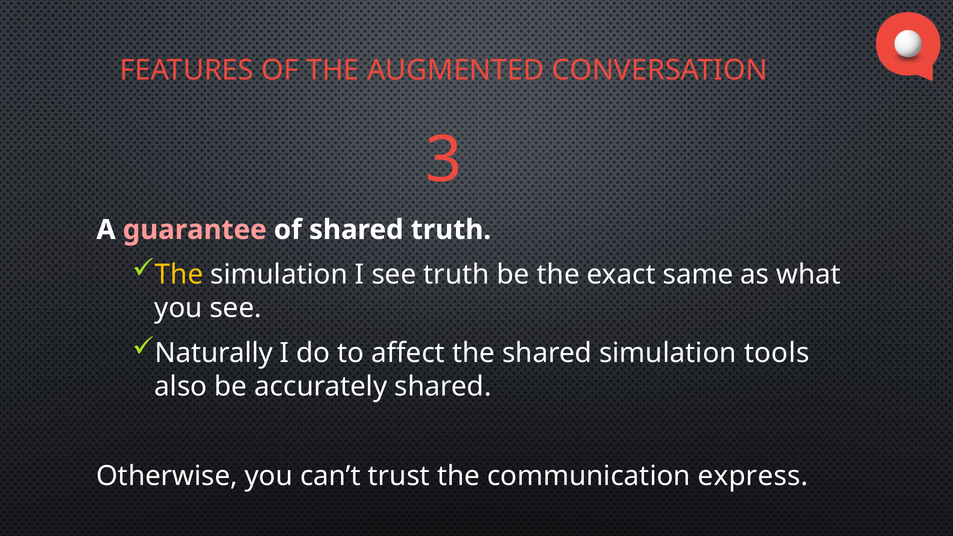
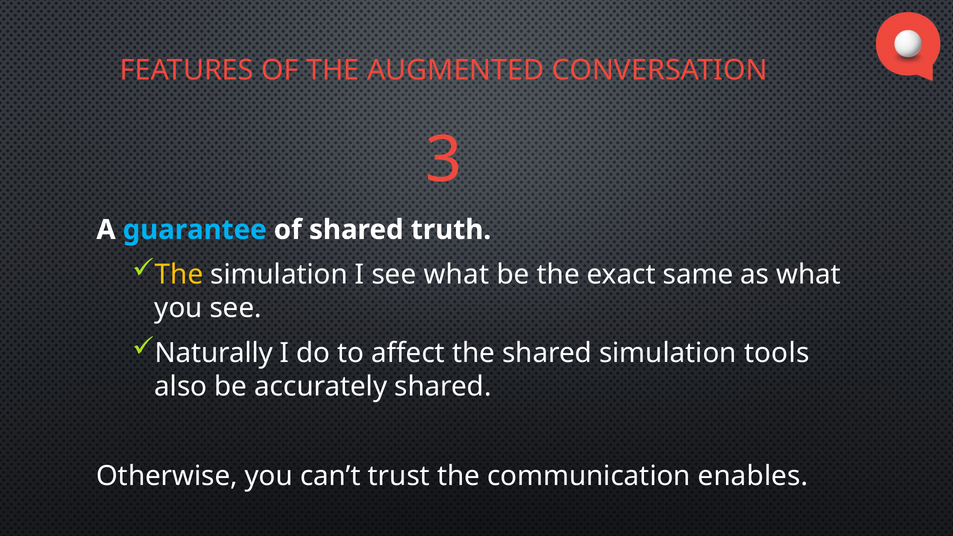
guarantee colour: pink -> light blue
see truth: truth -> what
express: express -> enables
